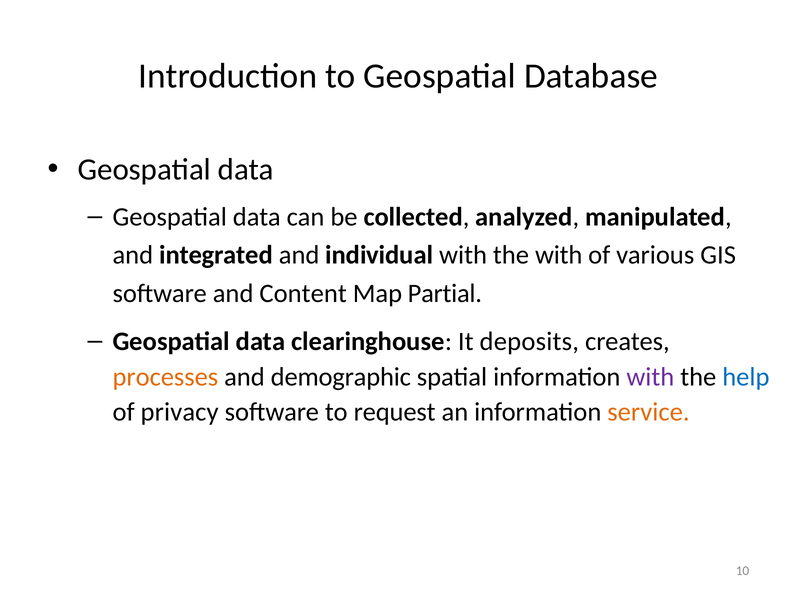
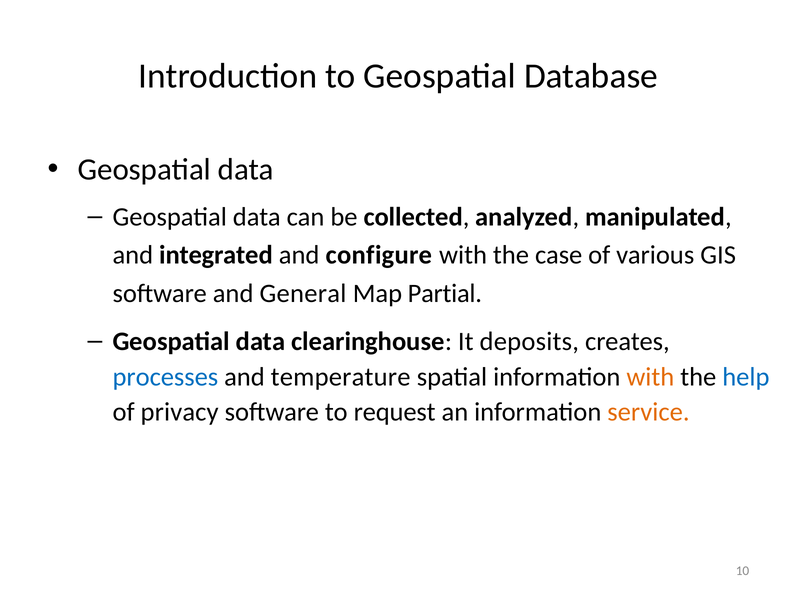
individual: individual -> configure
the with: with -> case
Content: Content -> General
processes colour: orange -> blue
demographic: demographic -> temperature
with at (650, 377) colour: purple -> orange
